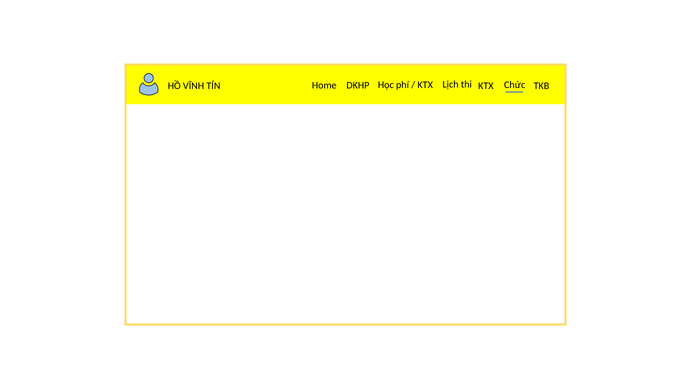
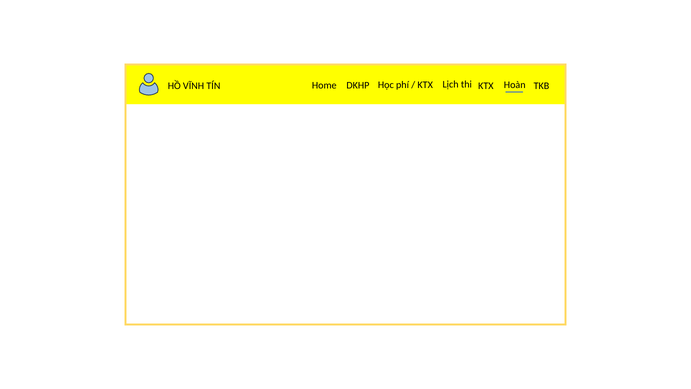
Chức: Chức -> Hoàn
